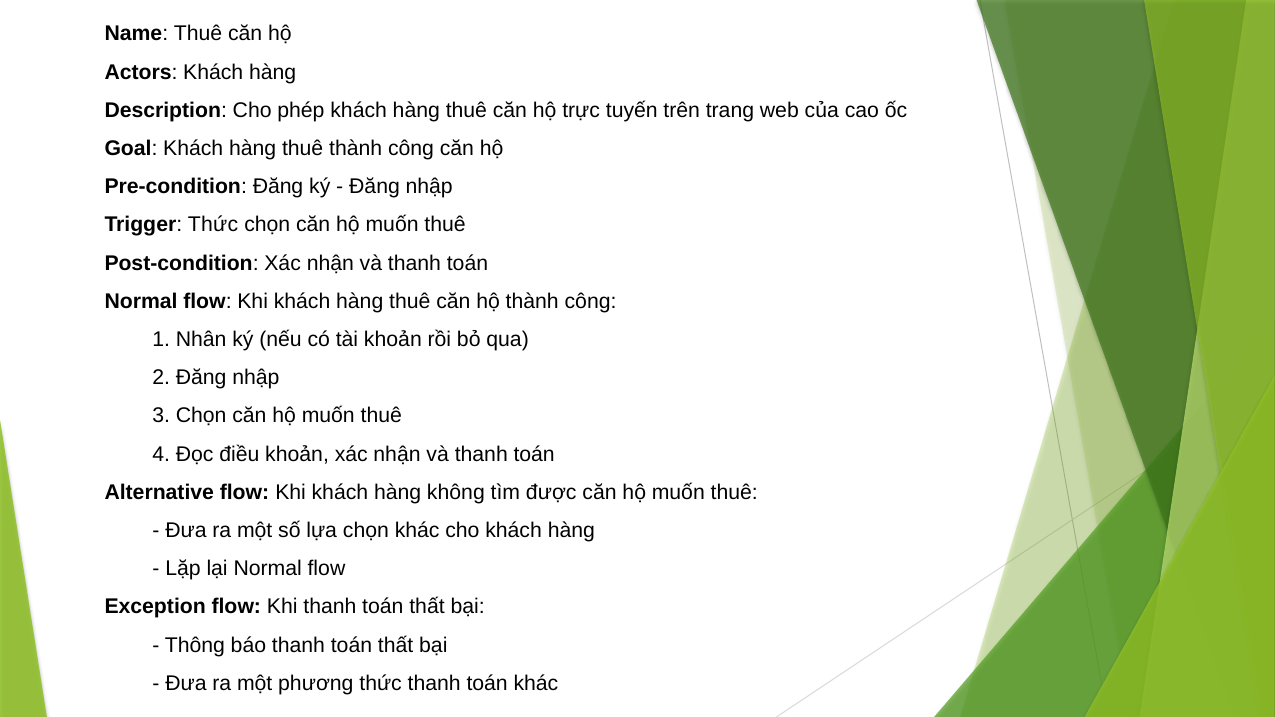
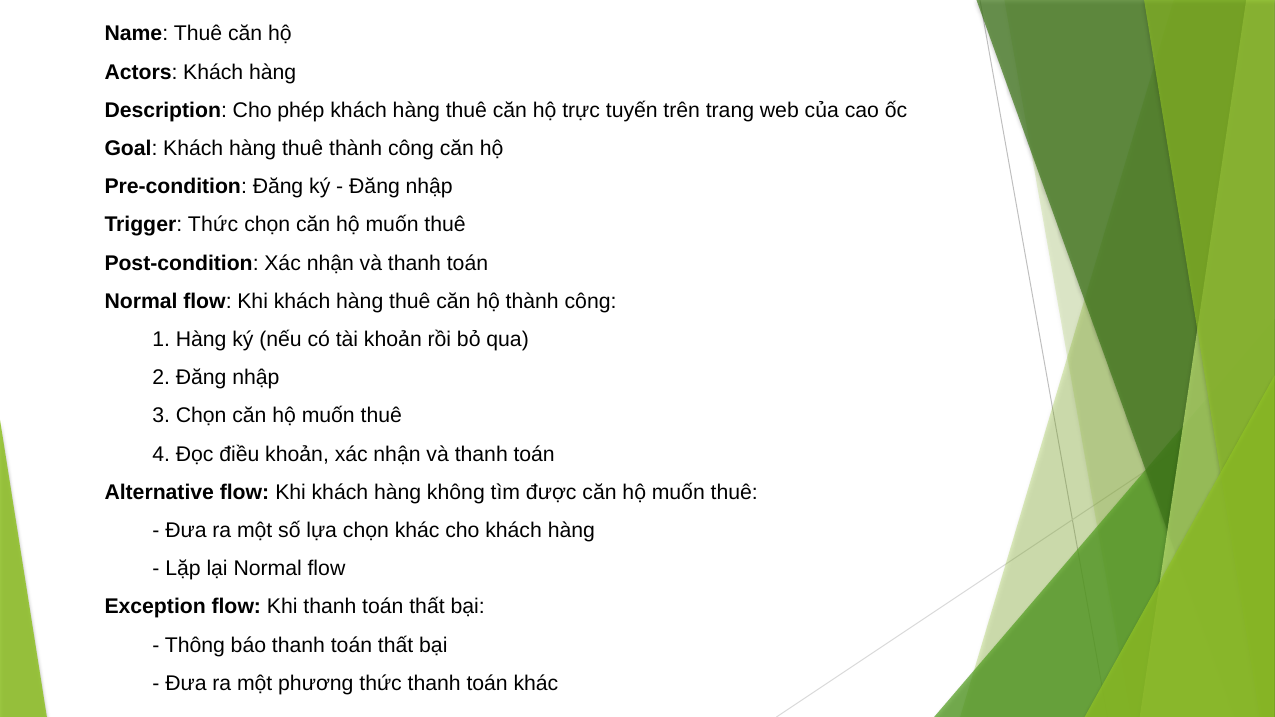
1 Nhân: Nhân -> Hàng
